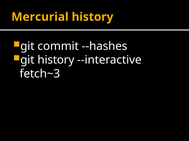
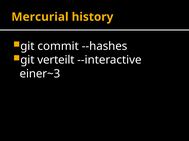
git history: history -> verteilt
fetch~3: fetch~3 -> einer~3
